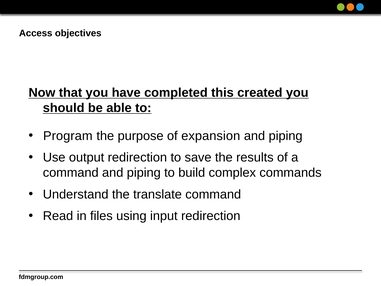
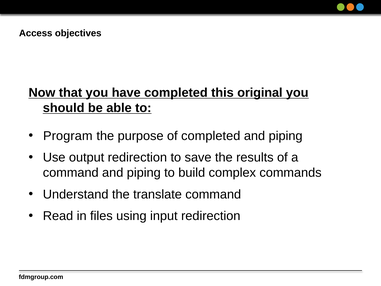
created: created -> original
of expansion: expansion -> completed
